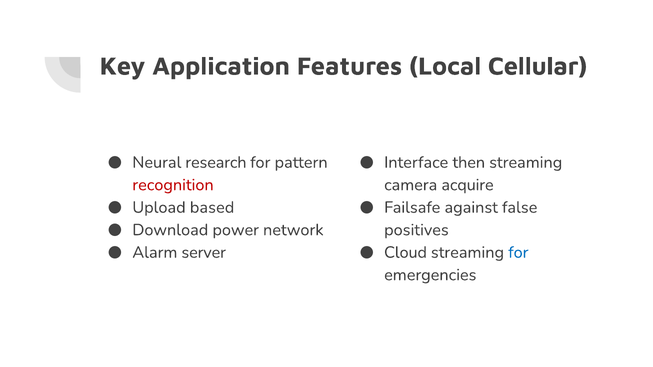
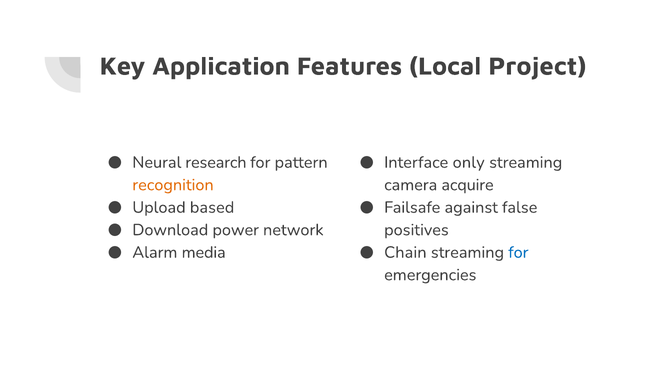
Cellular: Cellular -> Project
then: then -> only
recognition colour: red -> orange
server: server -> media
Cloud: Cloud -> Chain
